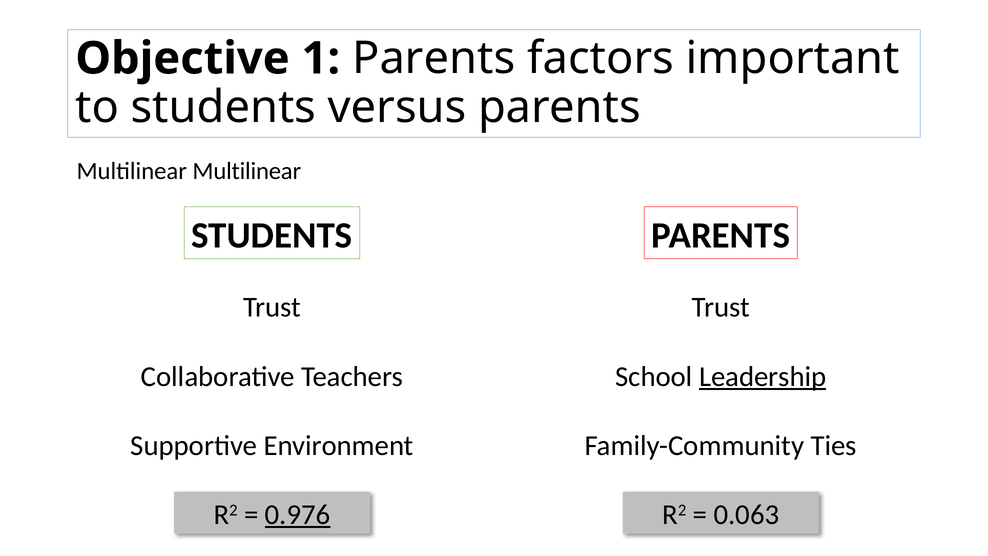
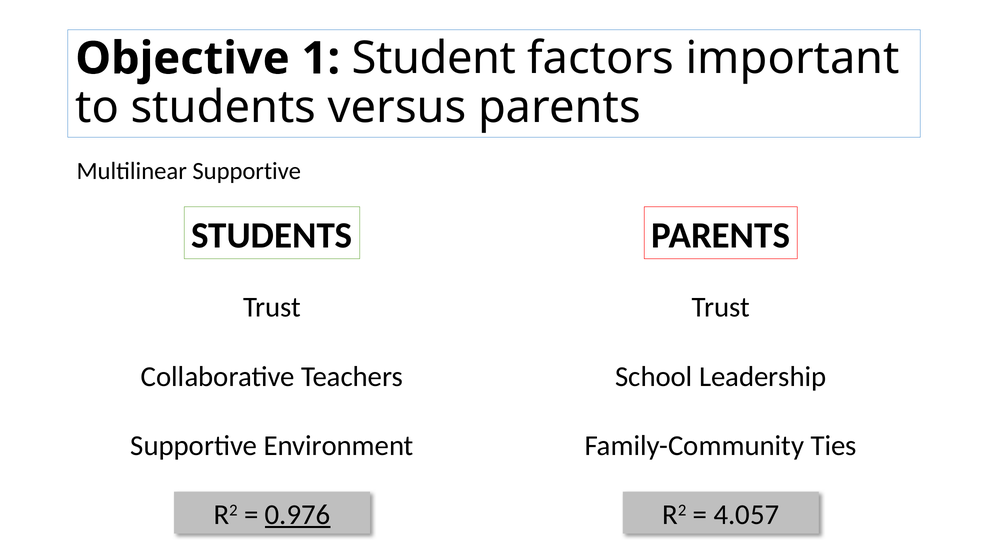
1 Parents: Parents -> Student
Multilinear Multilinear: Multilinear -> Supportive
Leadership underline: present -> none
0.063: 0.063 -> 4.057
